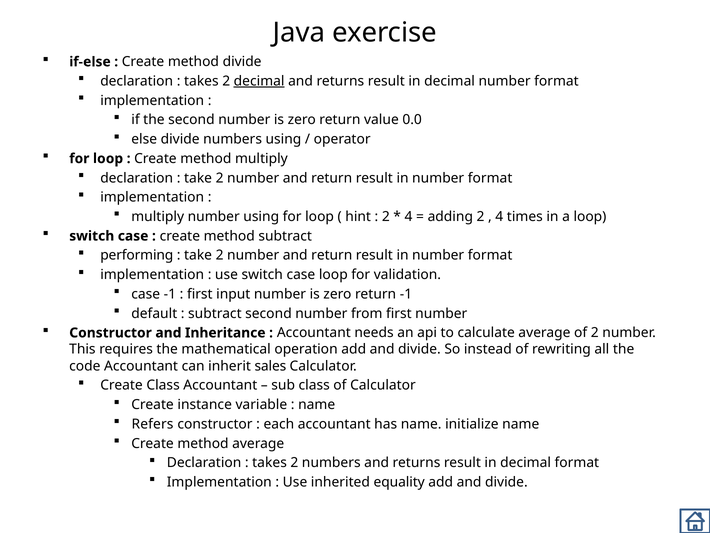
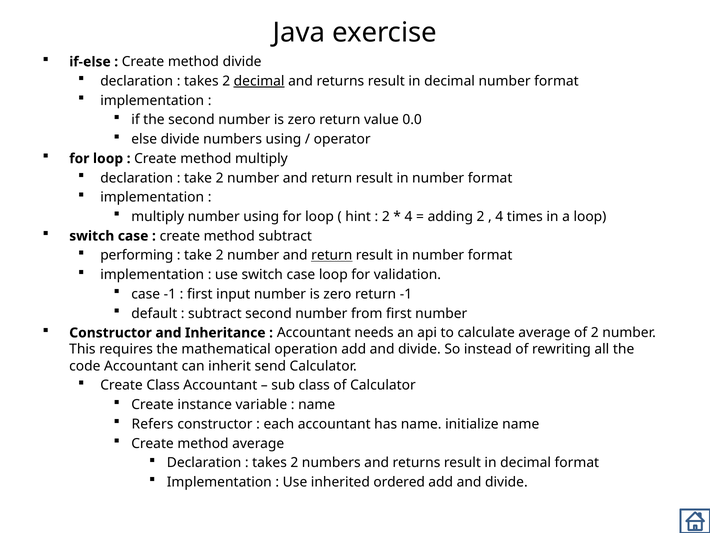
return at (332, 255) underline: none -> present
sales: sales -> send
equality: equality -> ordered
